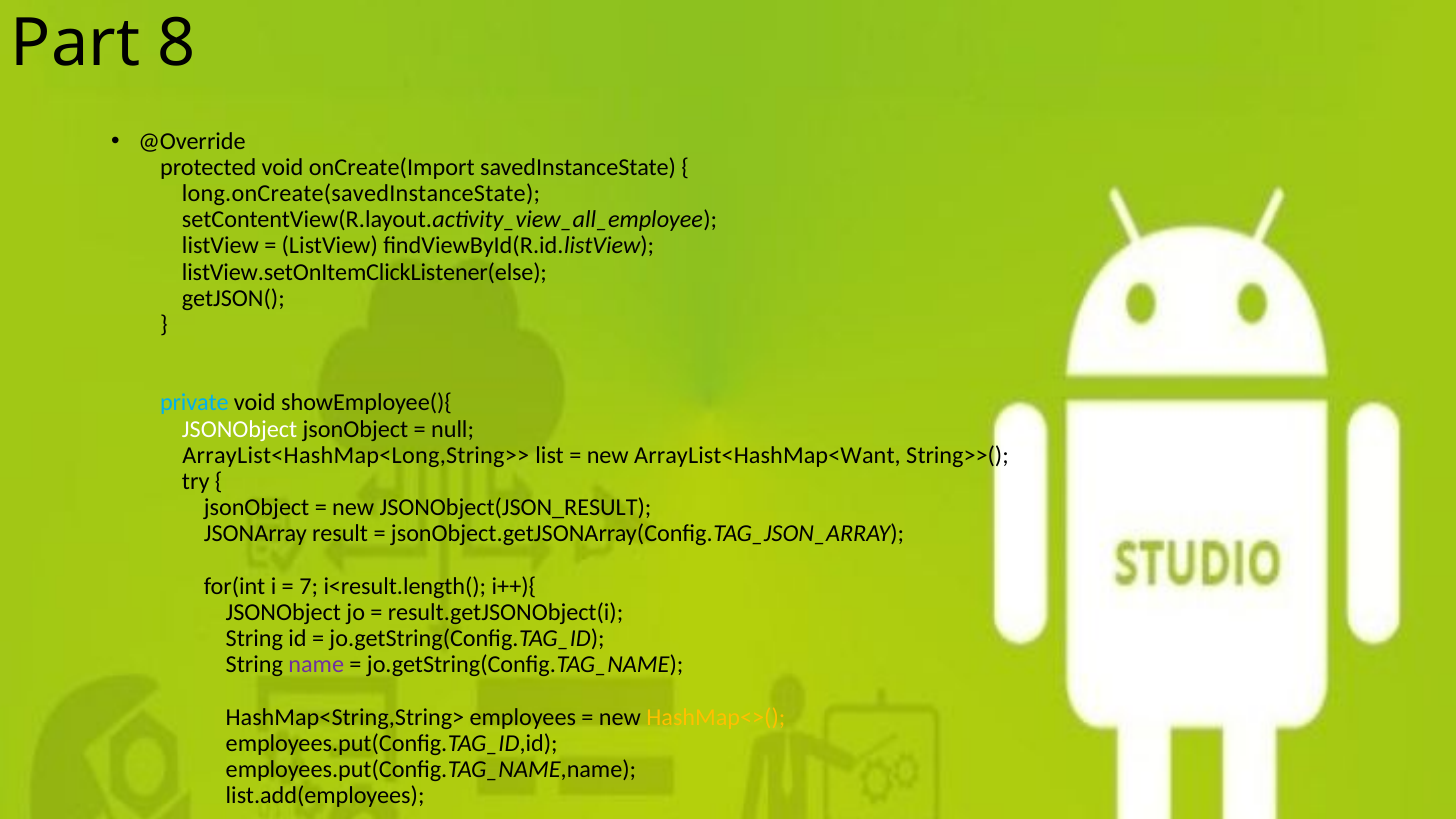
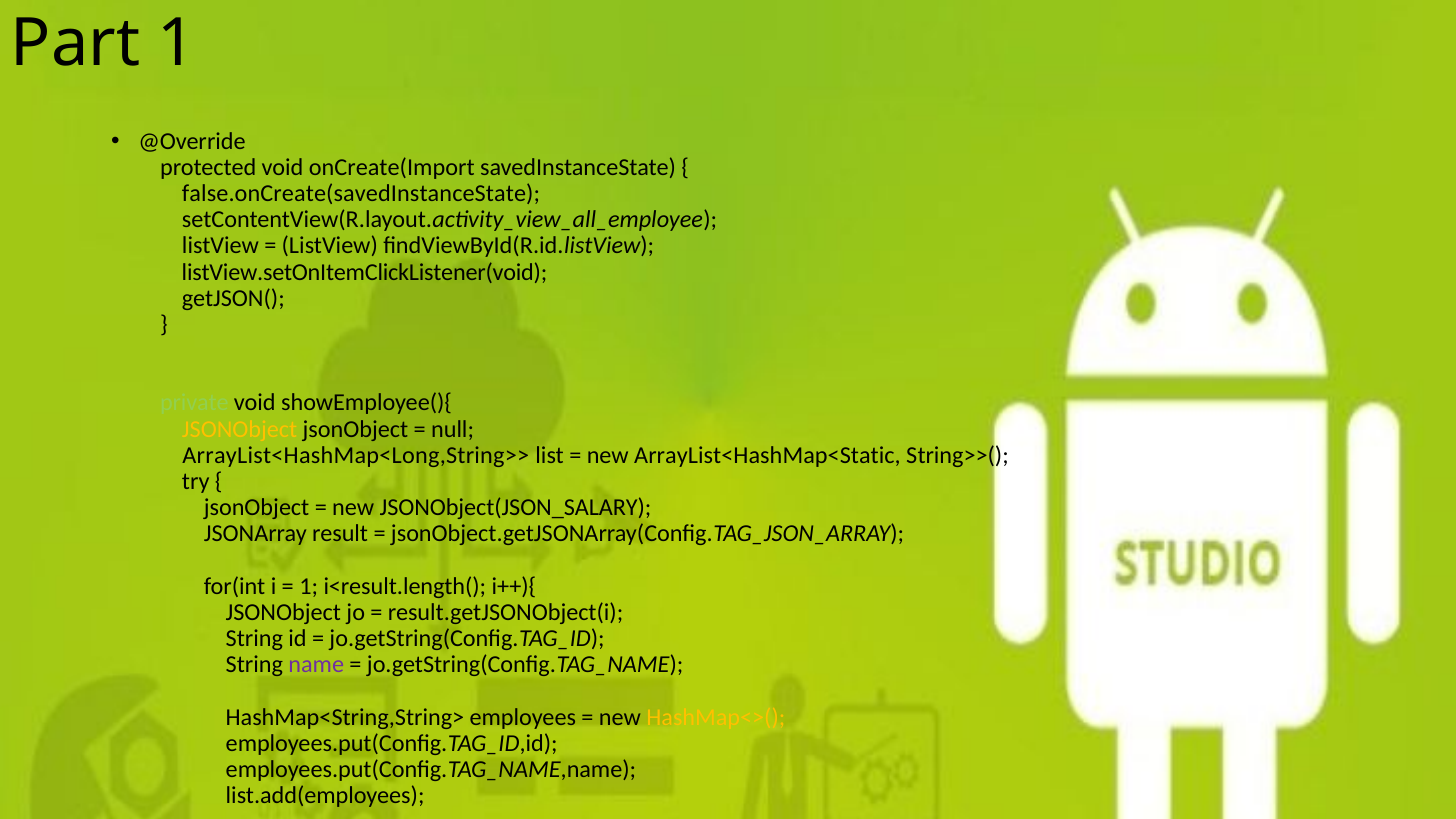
Part 8: 8 -> 1
long.onCreate(savedInstanceState: long.onCreate(savedInstanceState -> false.onCreate(savedInstanceState
listView.setOnItemClickListener(else: listView.setOnItemClickListener(else -> listView.setOnItemClickListener(void
private colour: light blue -> light green
JSONObject at (240, 429) colour: white -> yellow
ArrayList<HashMap<Want: ArrayList<HashMap<Want -> ArrayList<HashMap<Static
JSONObject(JSON_RESULT: JSONObject(JSON_RESULT -> JSONObject(JSON_SALARY
7 at (309, 586): 7 -> 1
